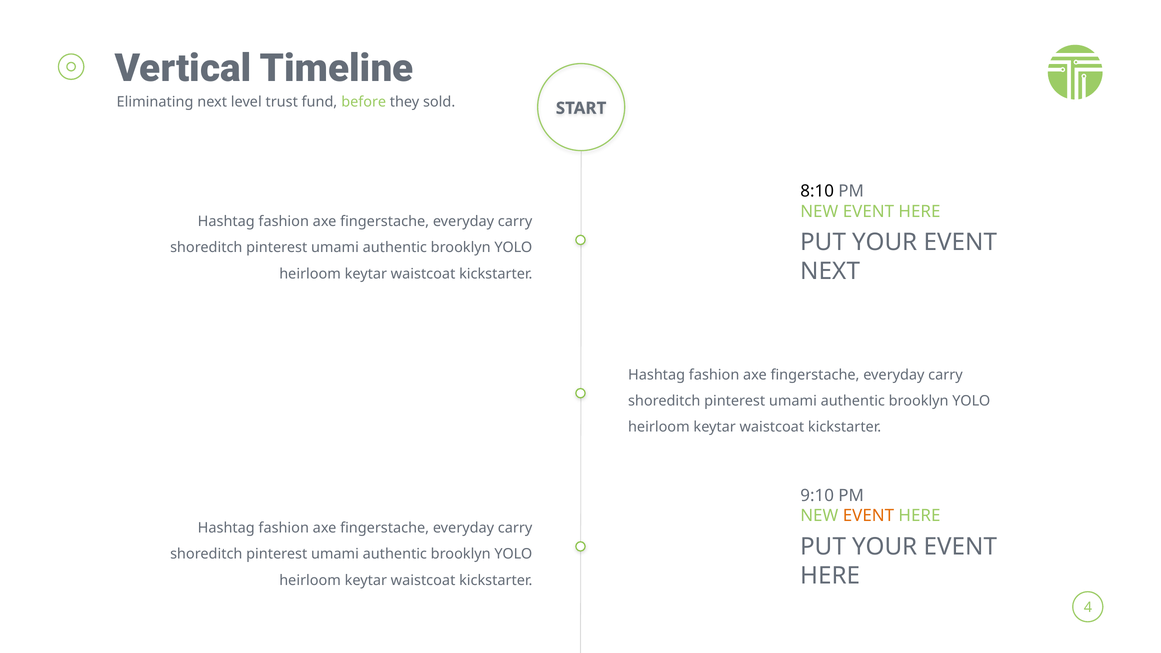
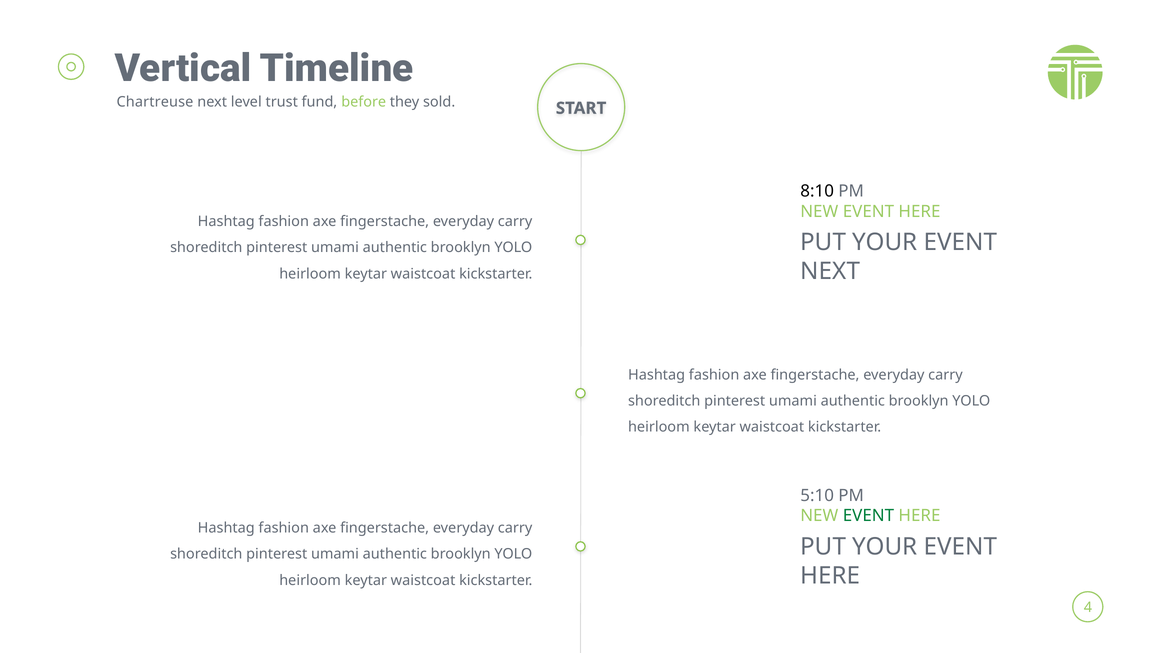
Eliminating: Eliminating -> Chartreuse
9:10: 9:10 -> 5:10
EVENT at (868, 516) colour: orange -> green
